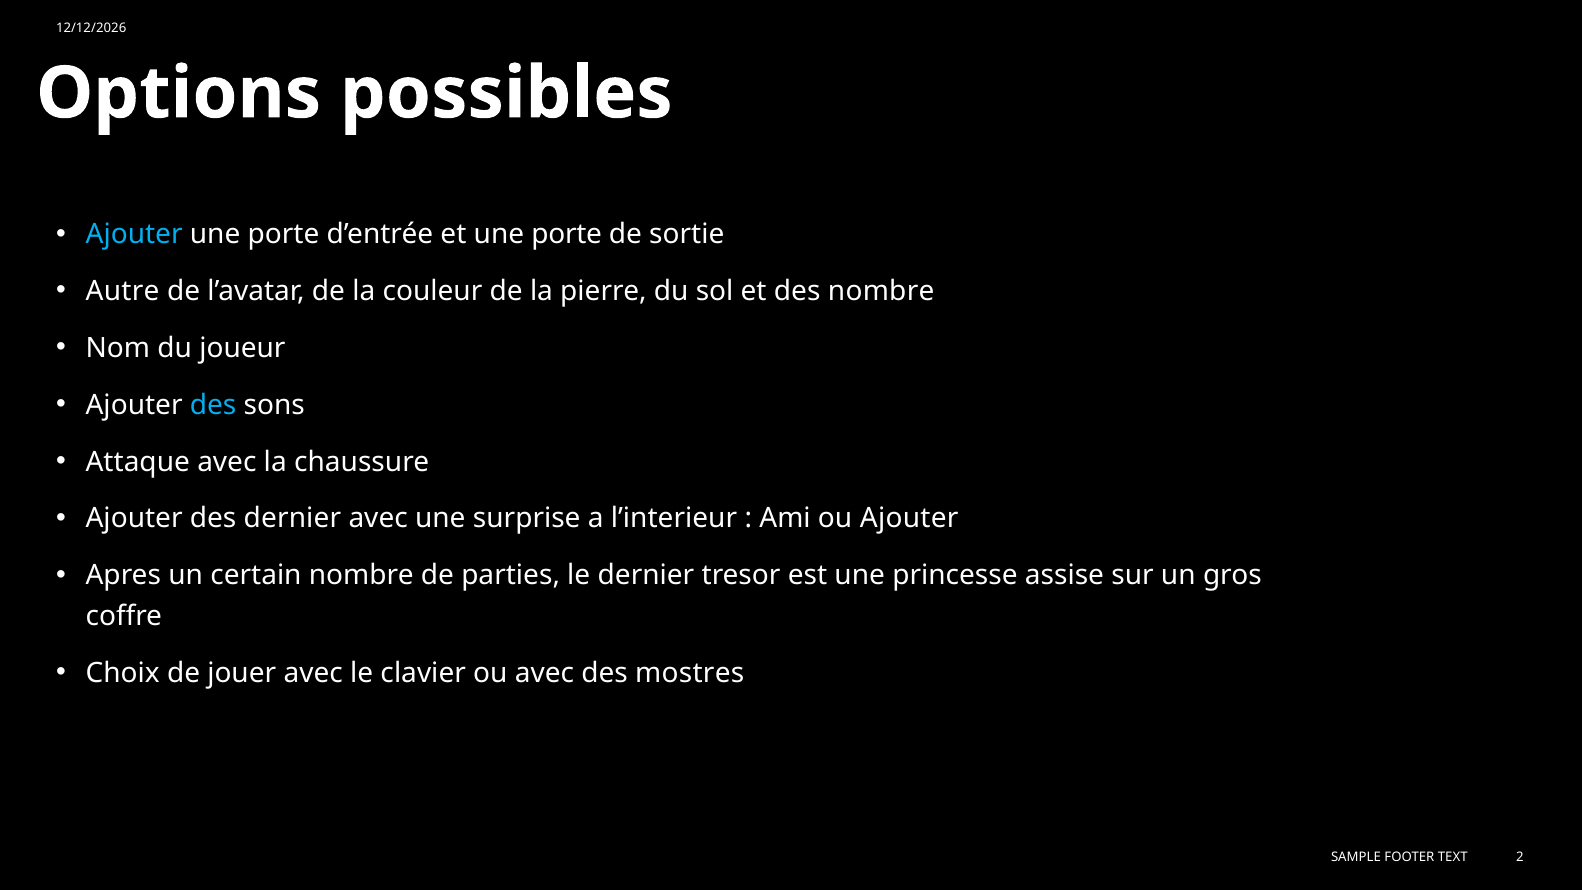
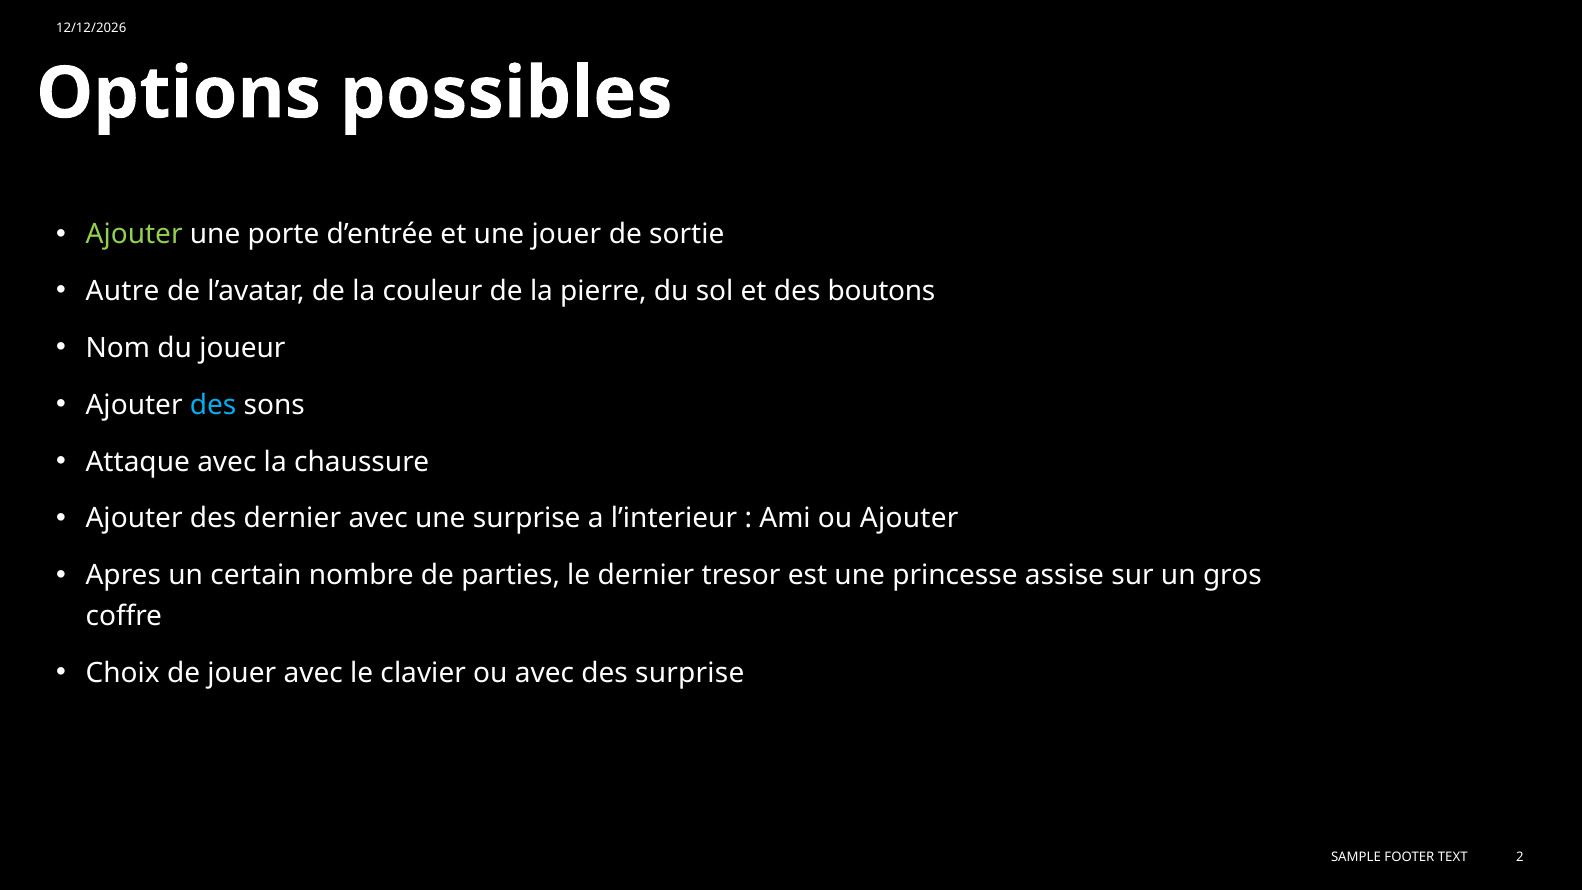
Ajouter at (134, 234) colour: light blue -> light green
et une porte: porte -> jouer
des nombre: nombre -> boutons
des mostres: mostres -> surprise
